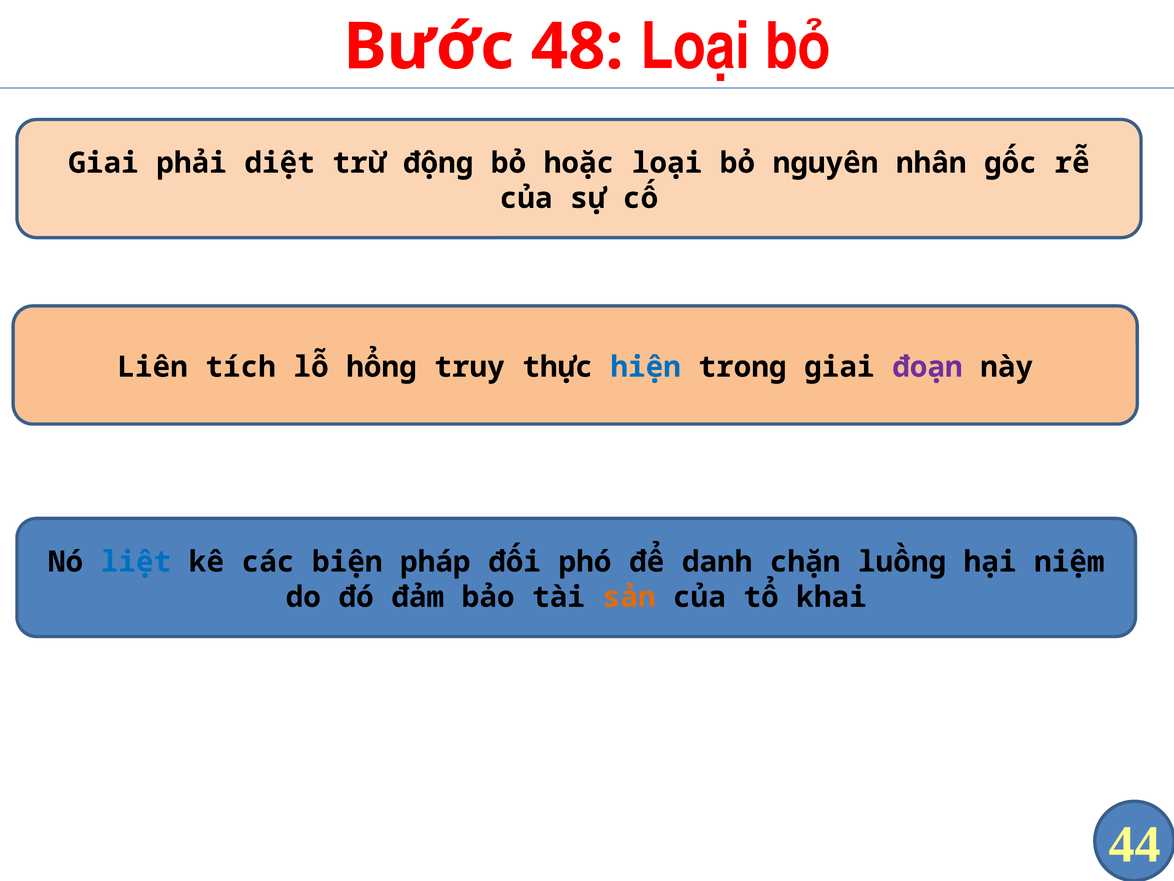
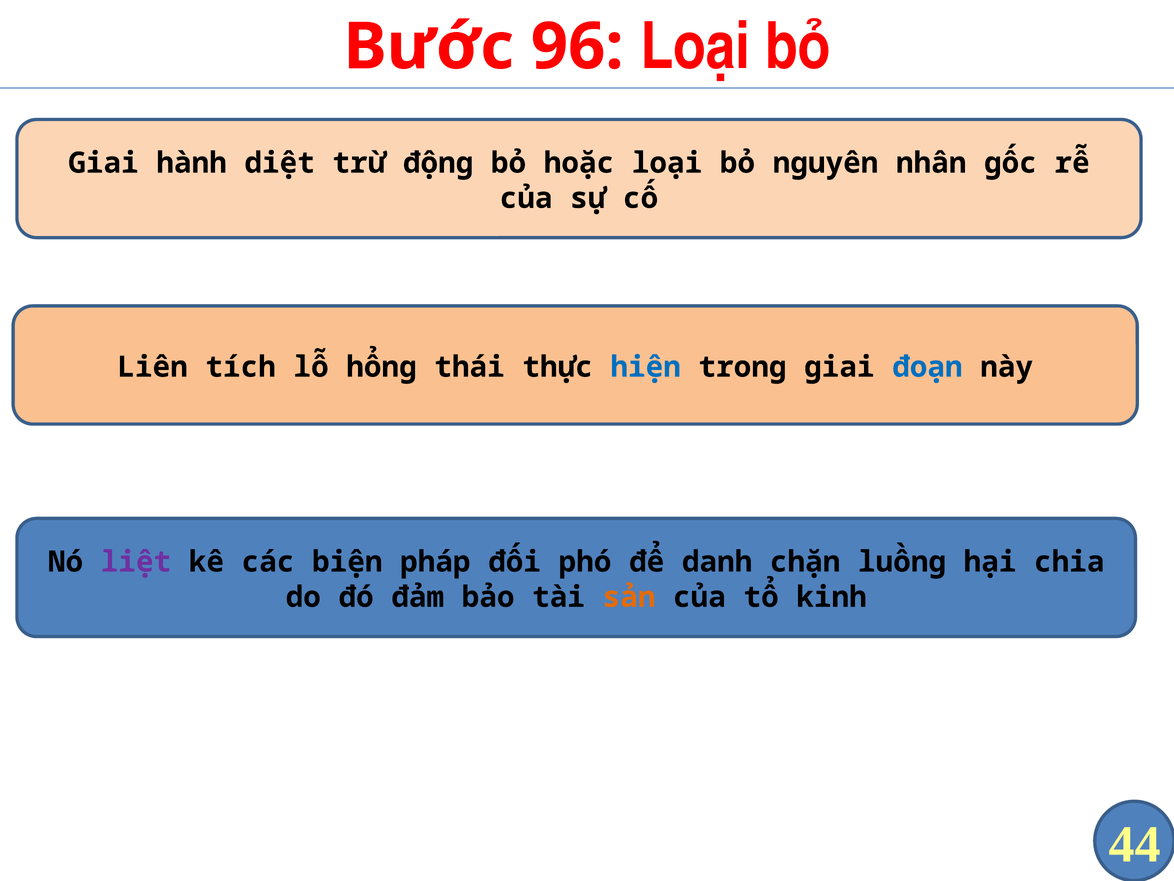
48: 48 -> 96
phải: phải -> hành
truy: truy -> thái
đoạn colour: purple -> blue
liệt colour: blue -> purple
niệm: niệm -> chia
khai: khai -> kinh
